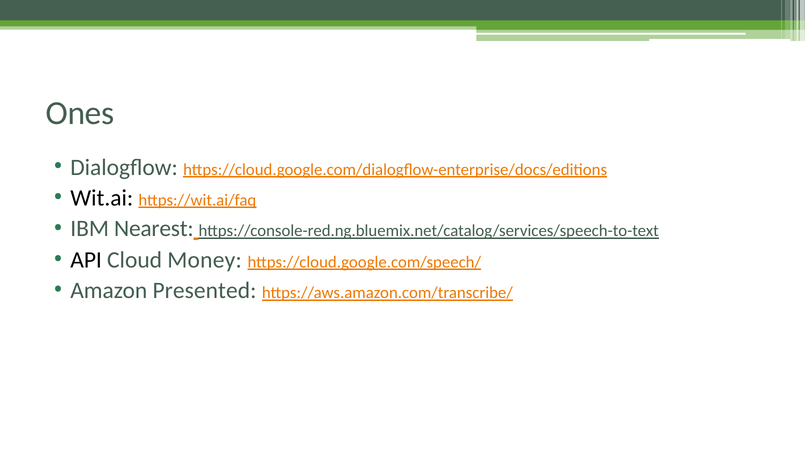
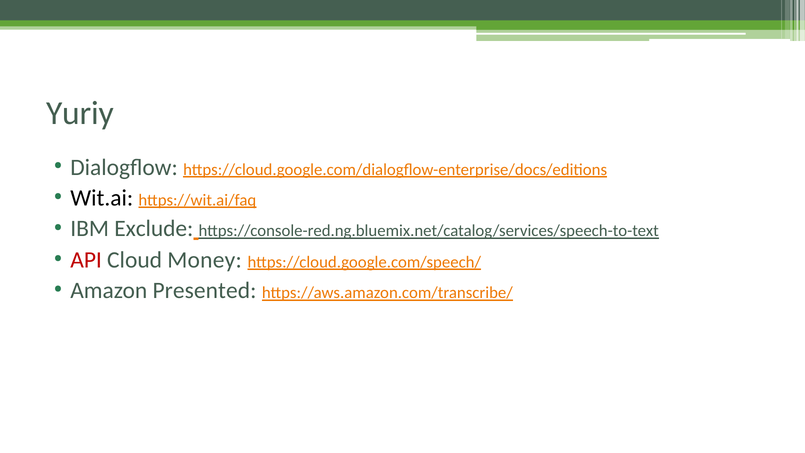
Ones: Ones -> Yuriy
Nearest: Nearest -> Exclude
API colour: black -> red
